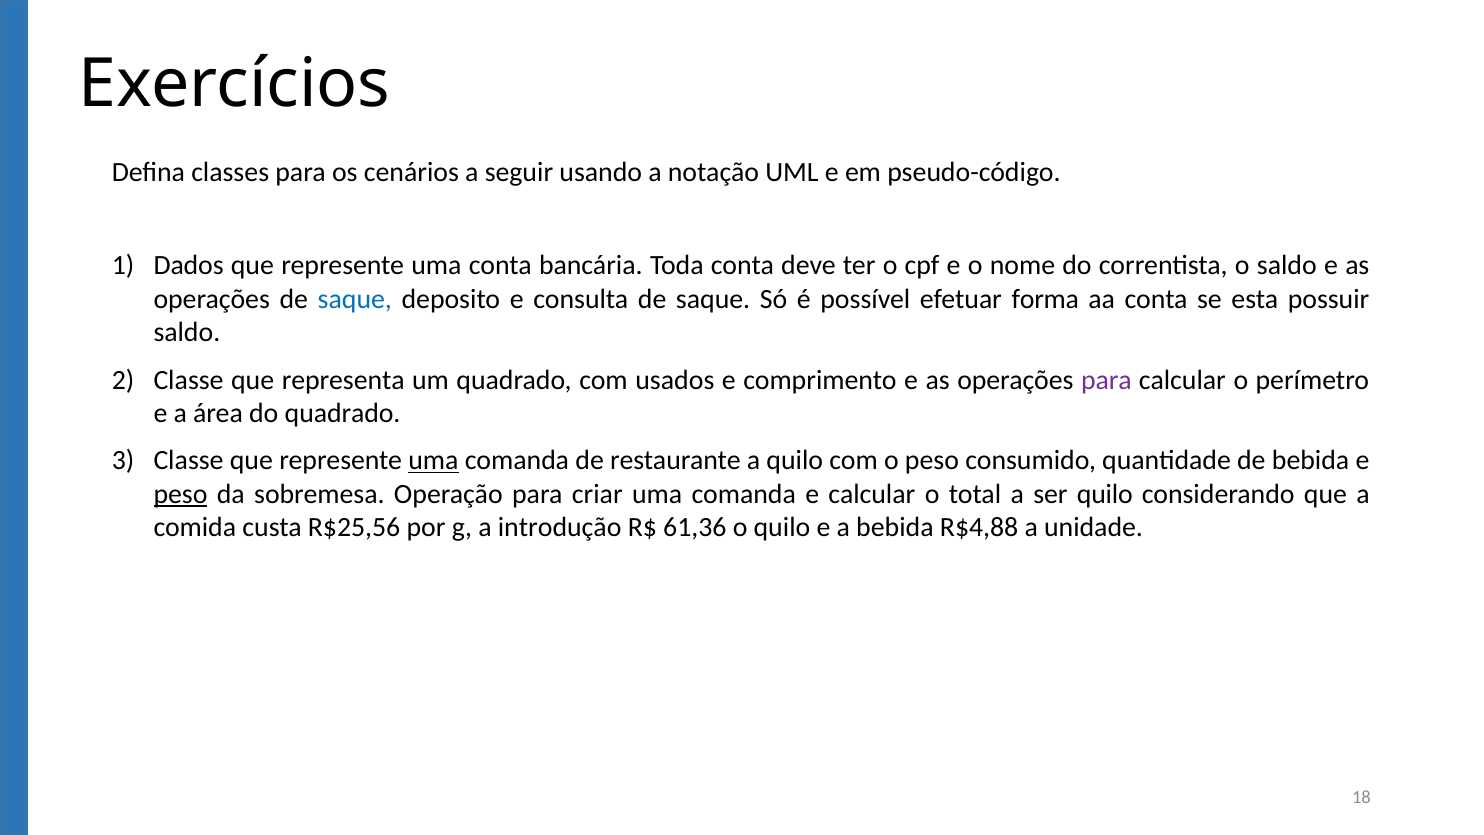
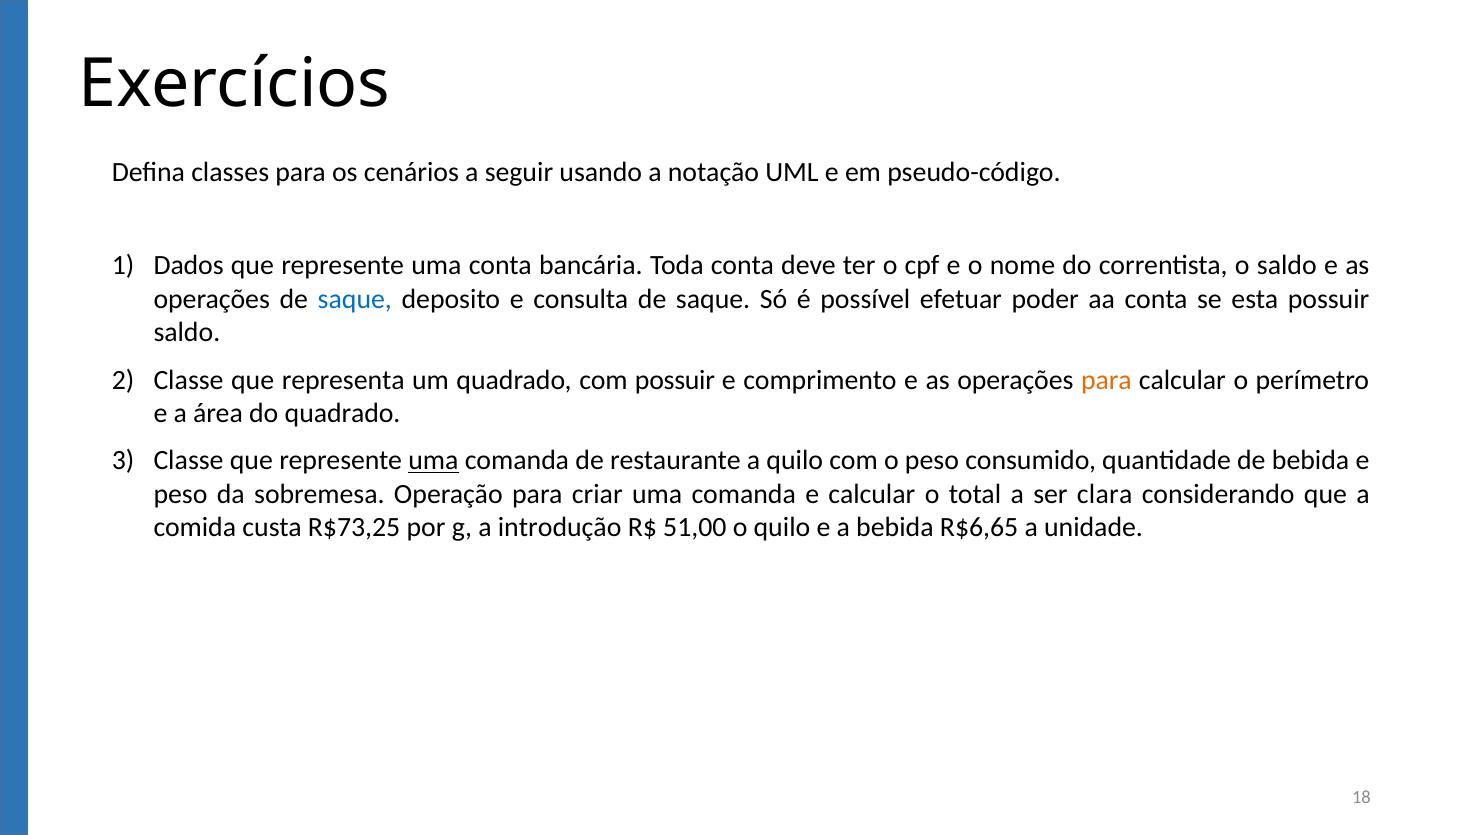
forma: forma -> poder
com usados: usados -> possuir
para at (1106, 380) colour: purple -> orange
peso at (181, 494) underline: present -> none
ser quilo: quilo -> clara
R$25,56: R$25,56 -> R$73,25
61,36: 61,36 -> 51,00
R$4,88: R$4,88 -> R$6,65
